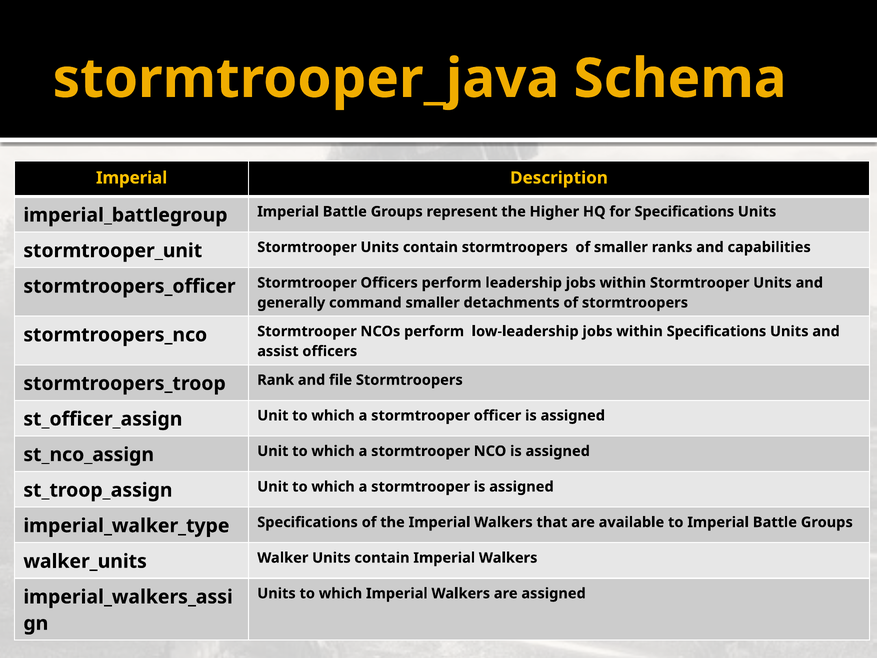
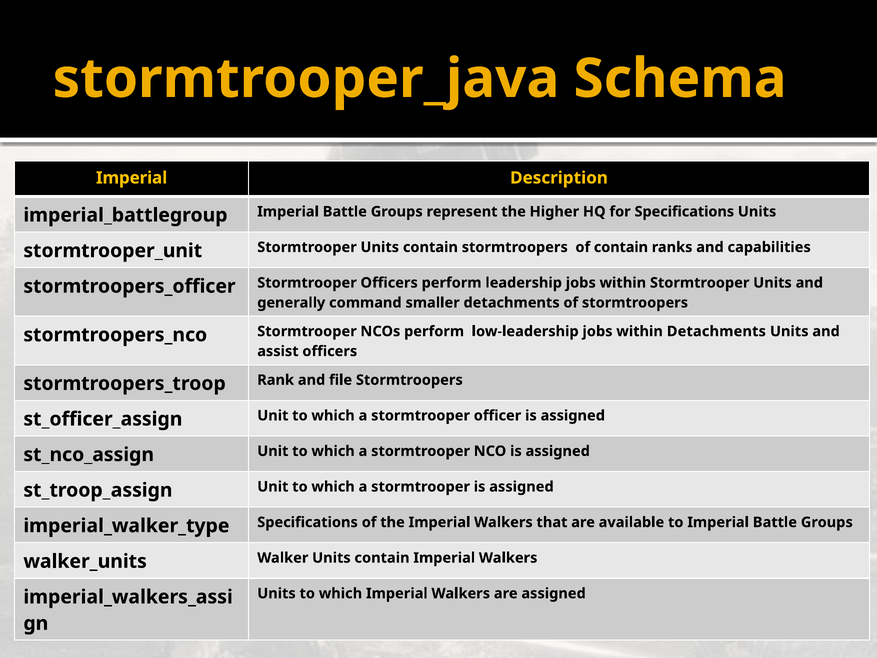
of smaller: smaller -> contain
within Specifications: Specifications -> Detachments
